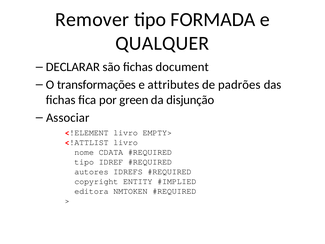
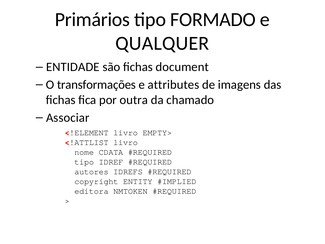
Remover: Remover -> Primários
FORMADA: FORMADA -> FORMADO
DECLARAR: DECLARAR -> ENTIDADE
padrões: padrões -> imagens
green: green -> outra
disjunção: disjunção -> chamado
